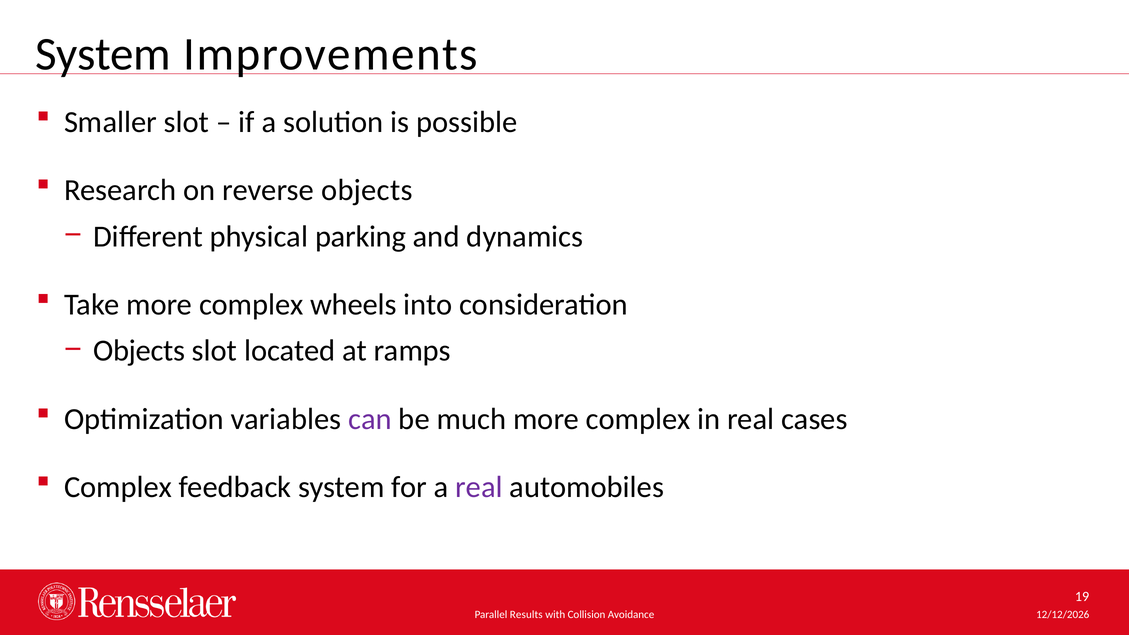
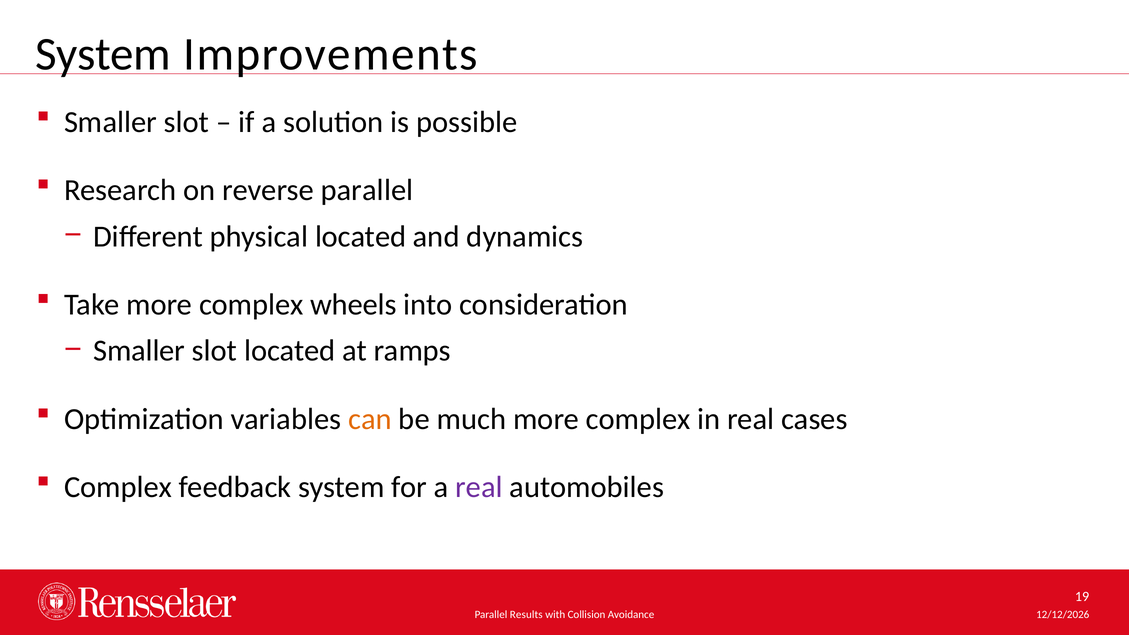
reverse objects: objects -> parallel
physical parking: parking -> located
Objects at (139, 351): Objects -> Smaller
can colour: purple -> orange
